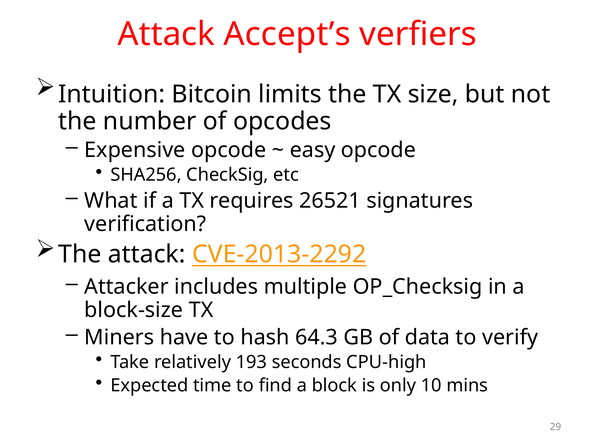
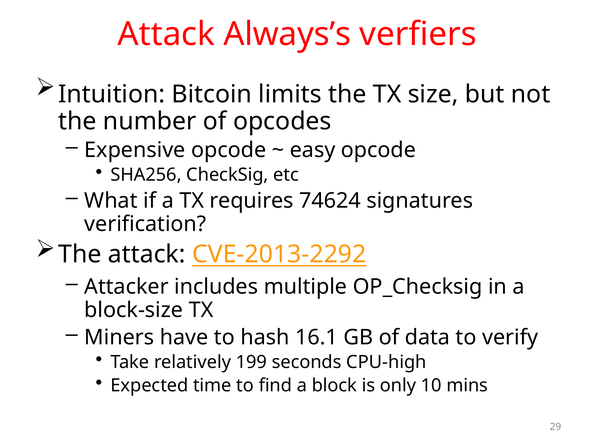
Accept’s: Accept’s -> Always’s
26521: 26521 -> 74624
64.3: 64.3 -> 16.1
193: 193 -> 199
